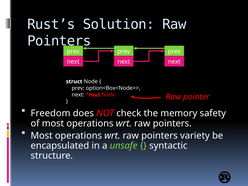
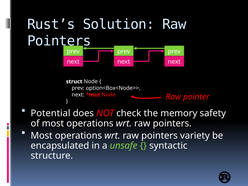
Freedom: Freedom -> Potential
